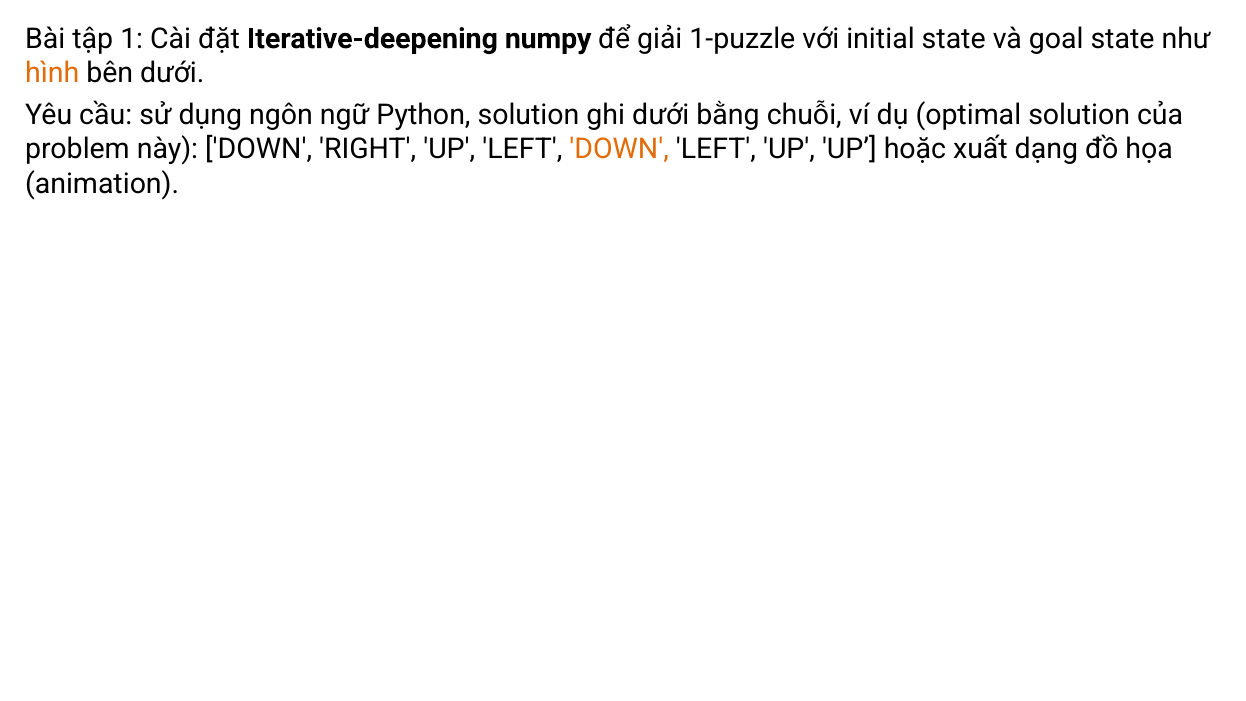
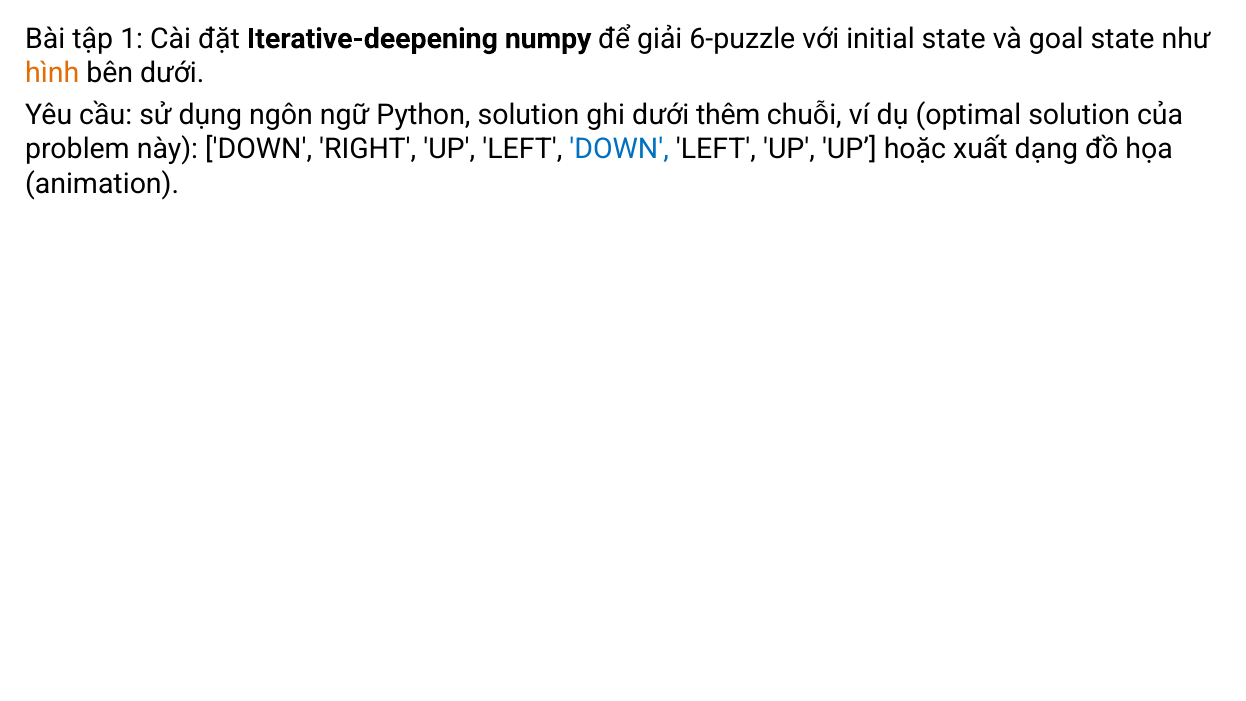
1-puzzle: 1-puzzle -> 6-puzzle
bằng: bằng -> thêm
DOWN at (619, 149) colour: orange -> blue
